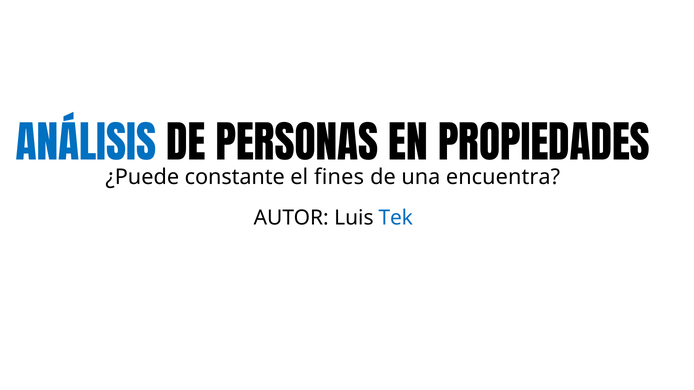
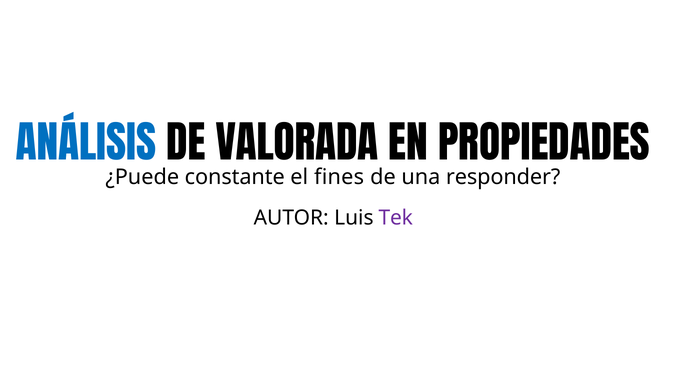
PERSONAS: PERSONAS -> VALORADA
encuentra: encuentra -> responder
Tek colour: blue -> purple
